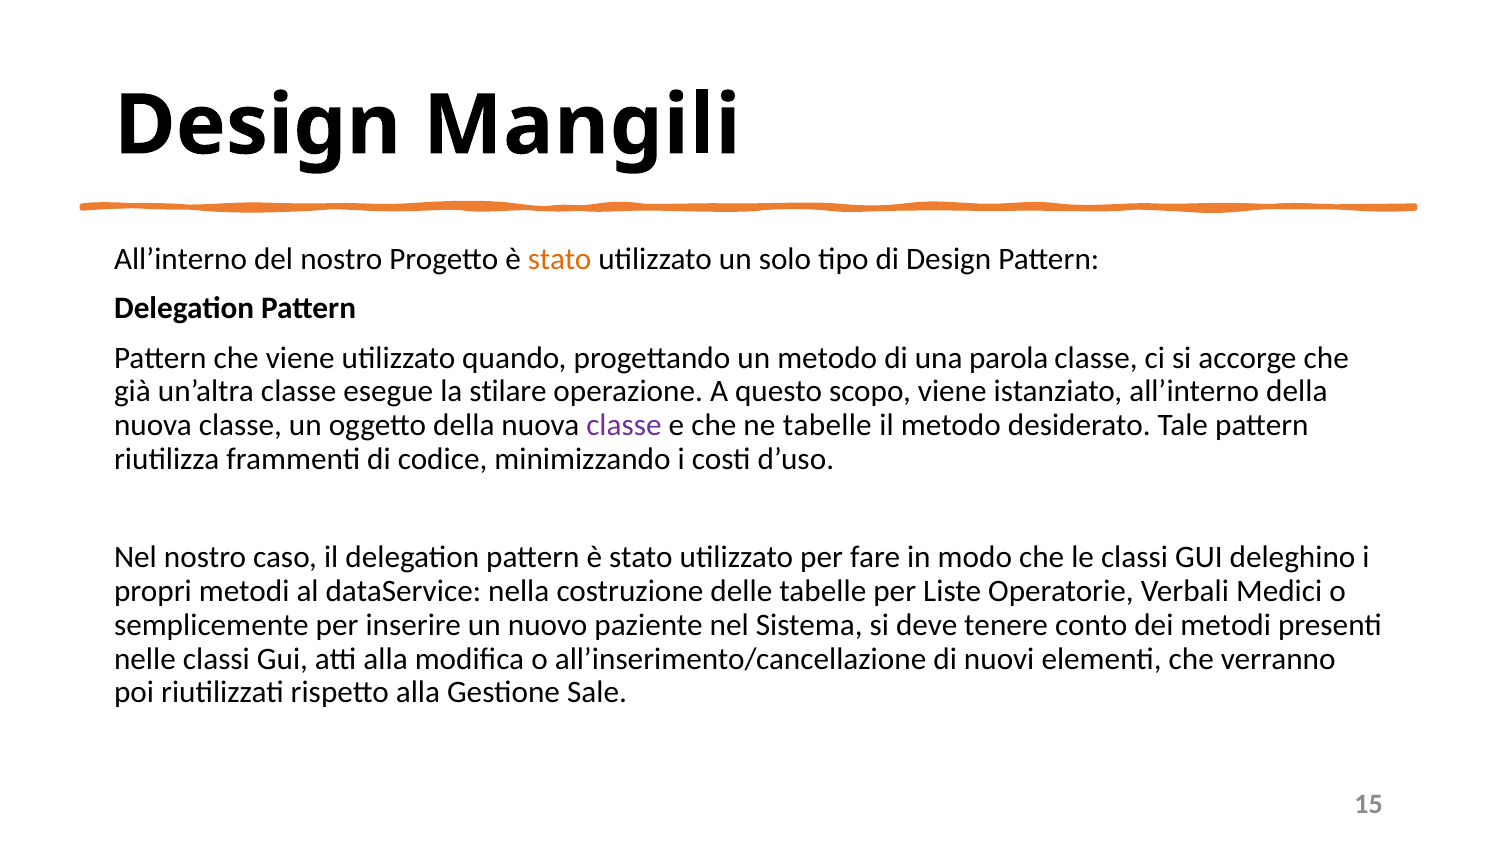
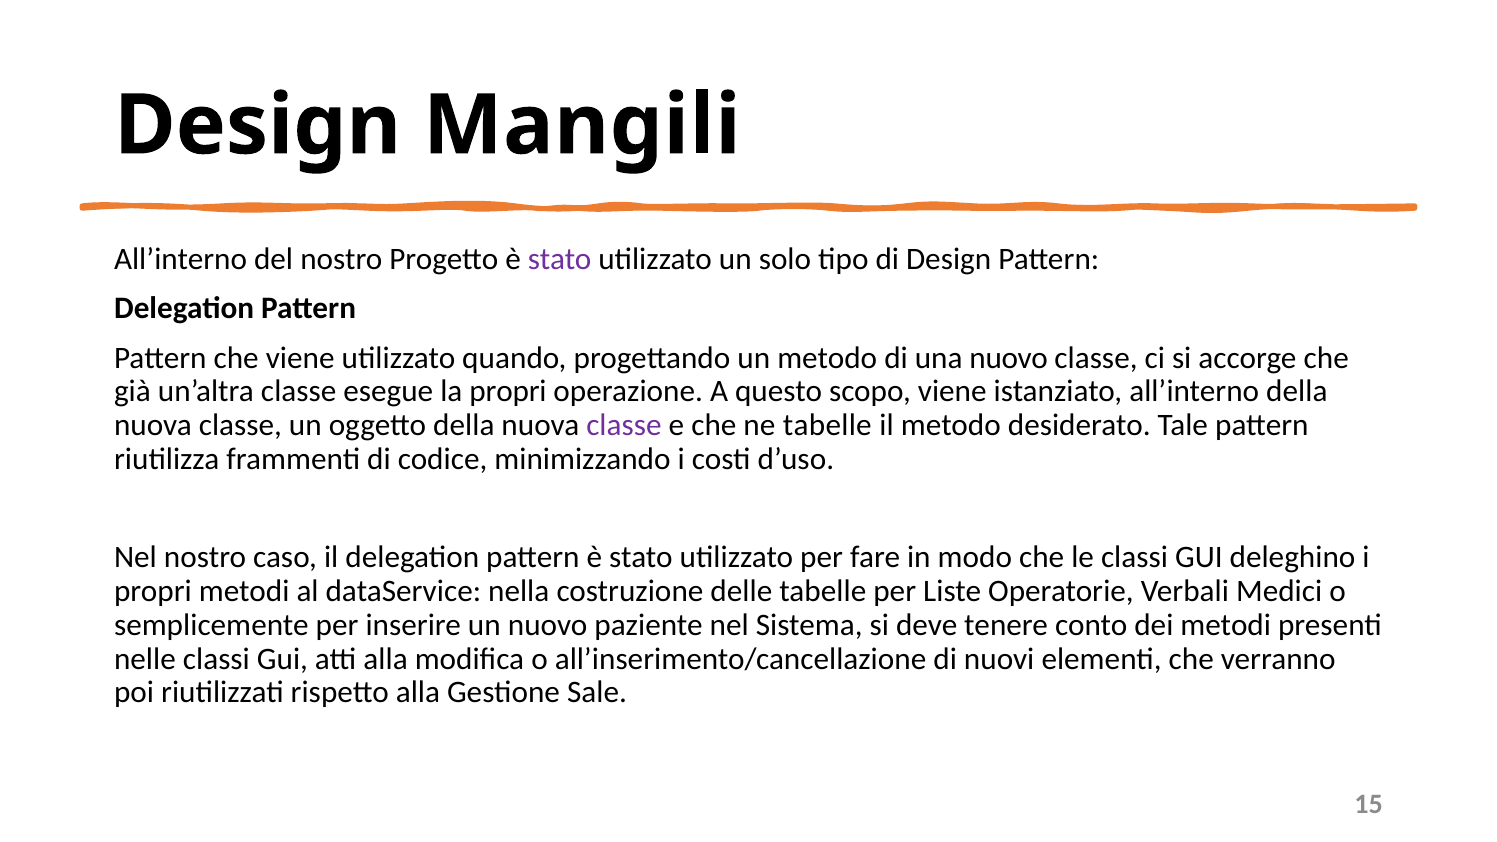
stato at (560, 259) colour: orange -> purple
una parola: parola -> nuovo
la stilare: stilare -> propri
